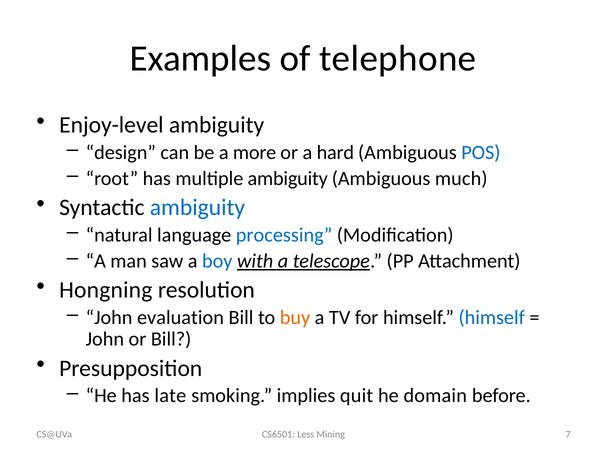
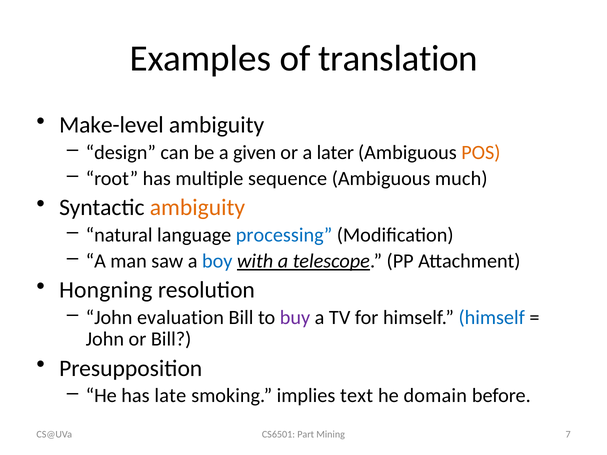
telephone: telephone -> translation
Enjoy-level: Enjoy-level -> Make-level
more: more -> given
hard: hard -> later
POS colour: blue -> orange
multiple ambiguity: ambiguity -> sequence
ambiguity at (197, 208) colour: blue -> orange
buy colour: orange -> purple
quit: quit -> text
Less: Less -> Part
